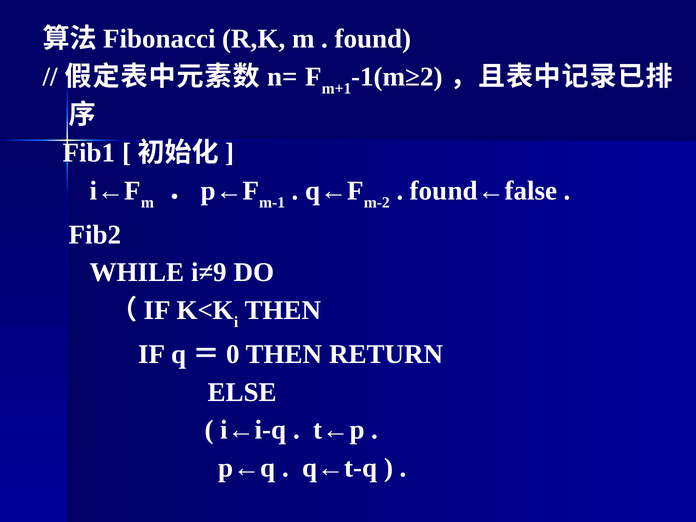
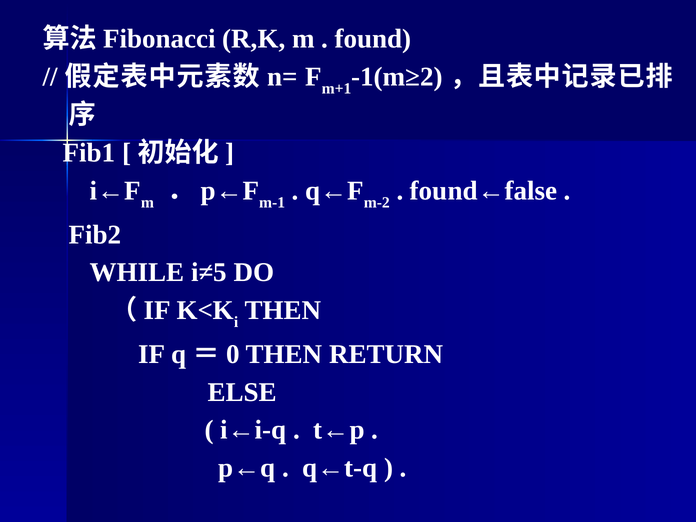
i≠9: i≠9 -> i≠5
